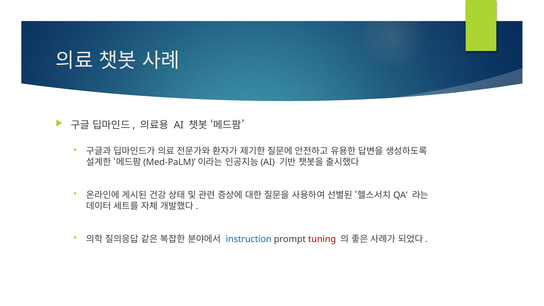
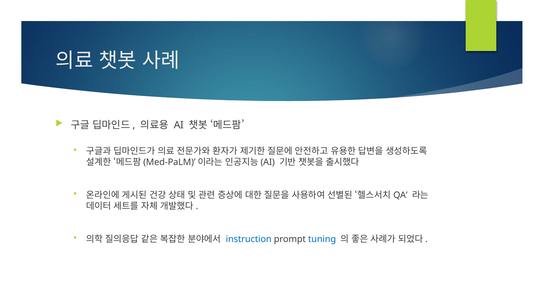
tuning colour: red -> blue
